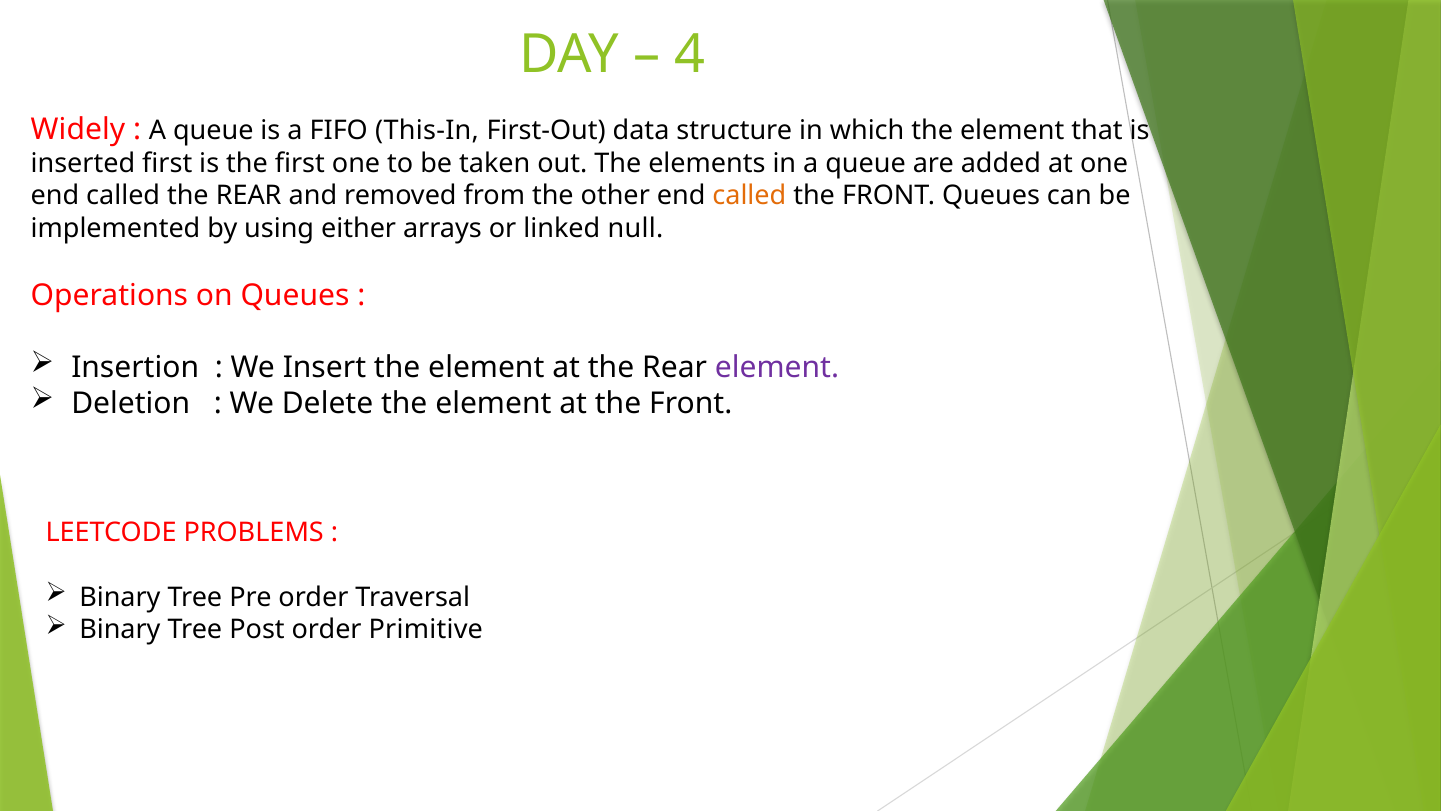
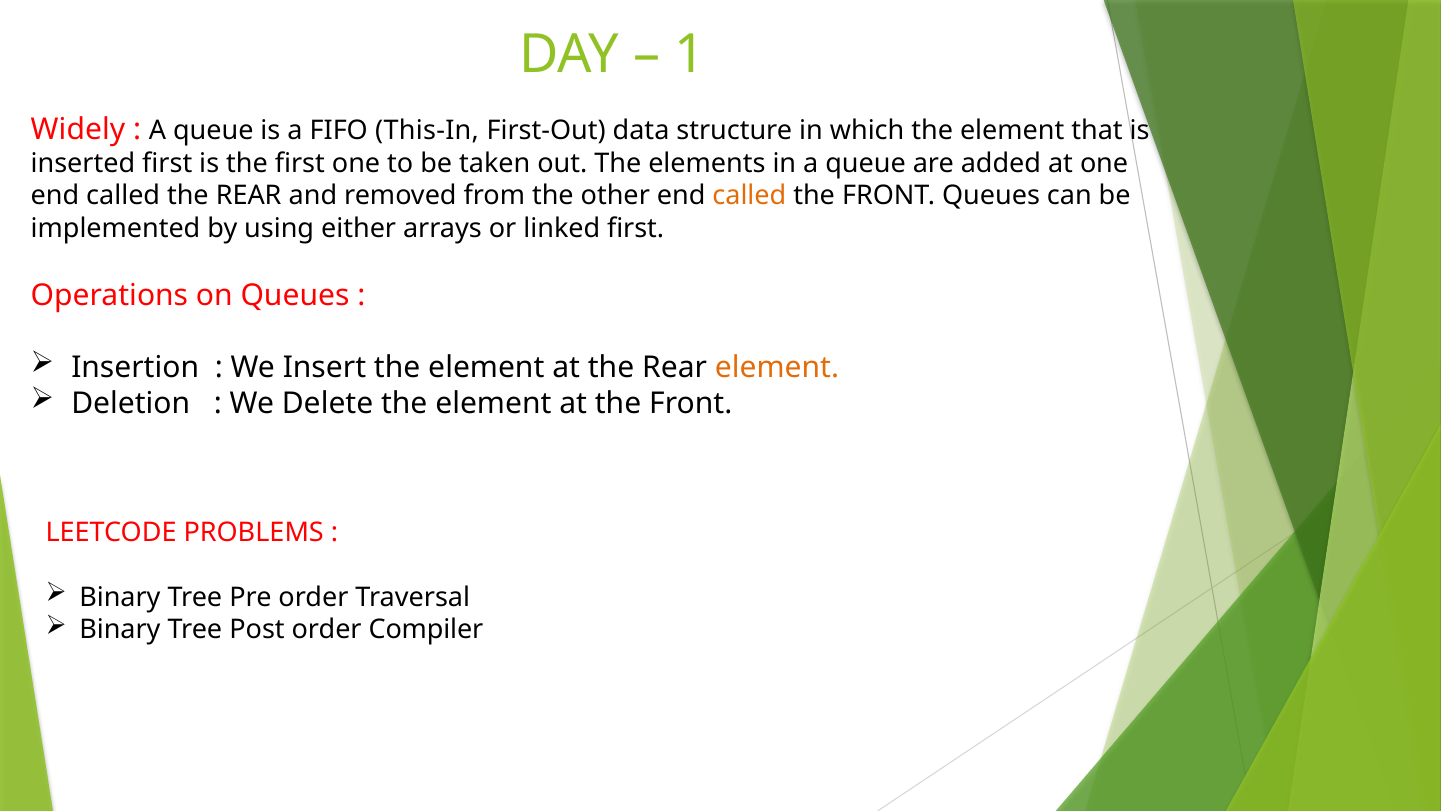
4: 4 -> 1
linked null: null -> first
element at (777, 367) colour: purple -> orange
Primitive: Primitive -> Compiler
